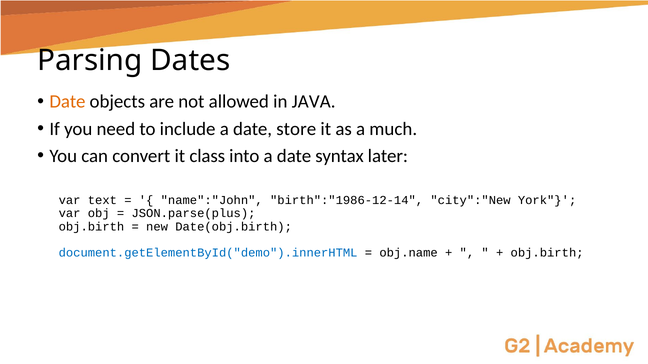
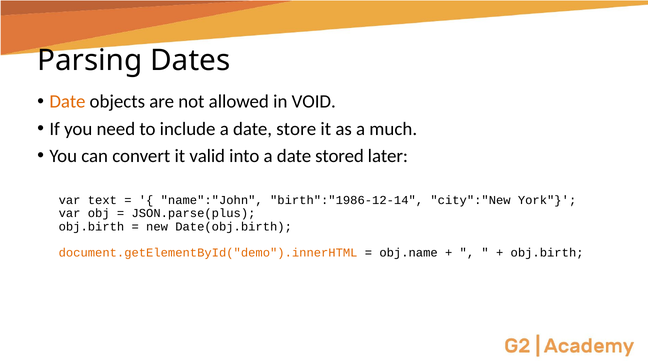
JAVA: JAVA -> VOID
class: class -> valid
syntax: syntax -> stored
document.getElementById("demo").innerHTML colour: blue -> orange
